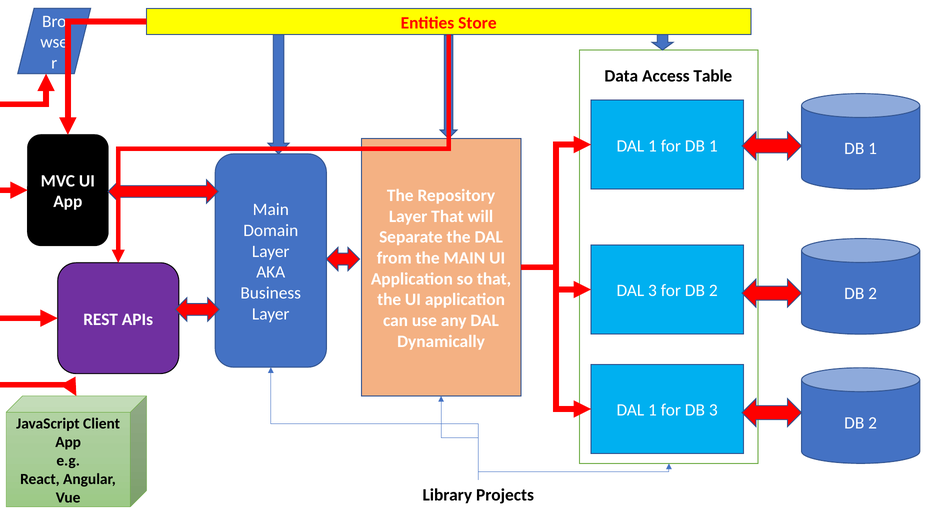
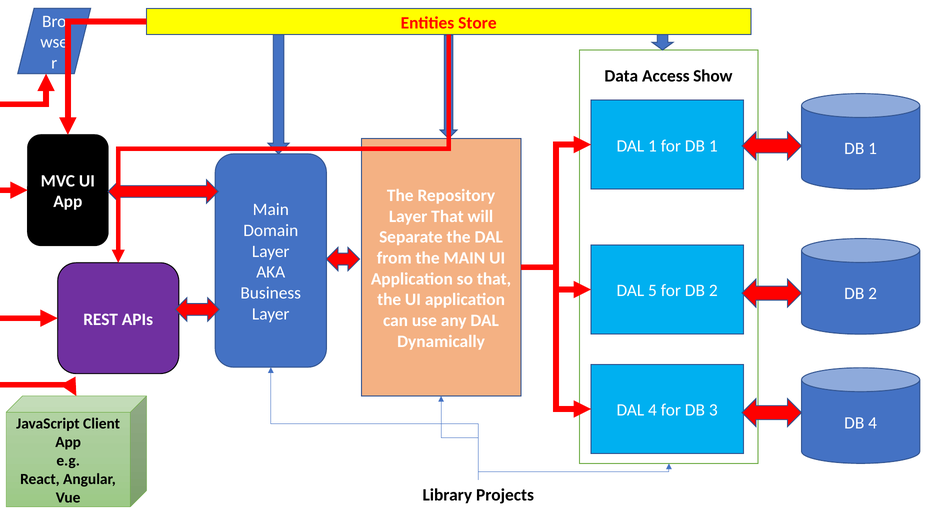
Table: Table -> Show
DAL 3: 3 -> 5
1 at (652, 410): 1 -> 4
2 at (873, 423): 2 -> 4
